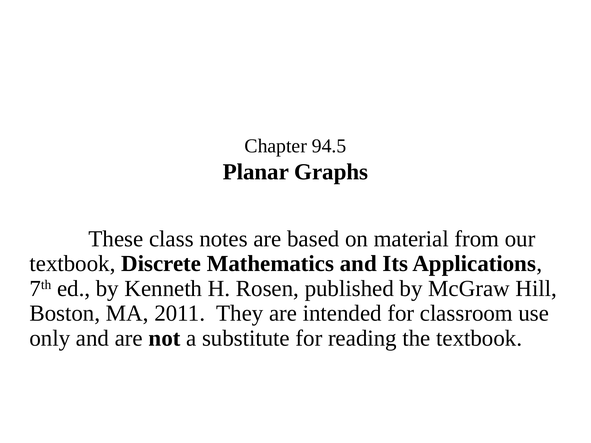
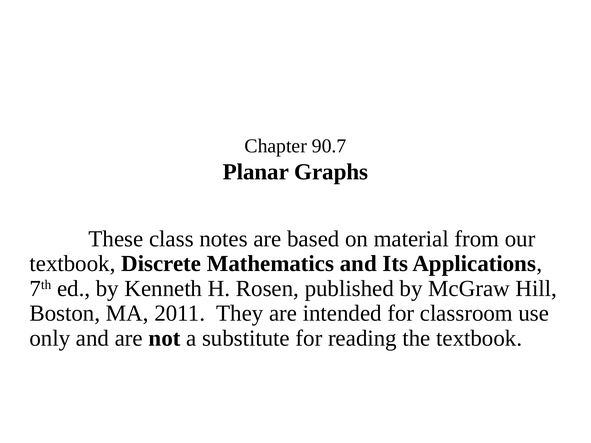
94.5: 94.5 -> 90.7
